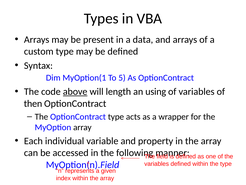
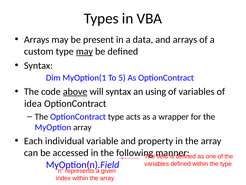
may at (84, 51) underline: none -> present
will length: length -> syntax
then: then -> idea
